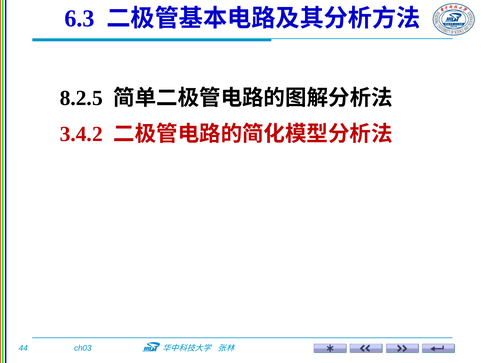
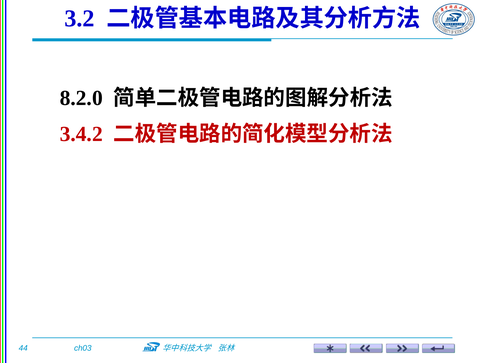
6.3: 6.3 -> 3.2
8.2.5: 8.2.5 -> 8.2.0
